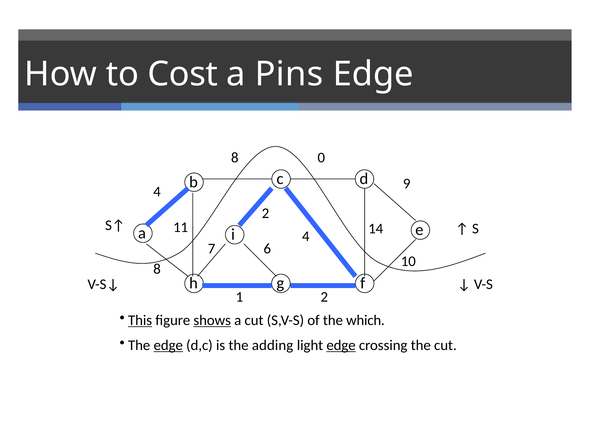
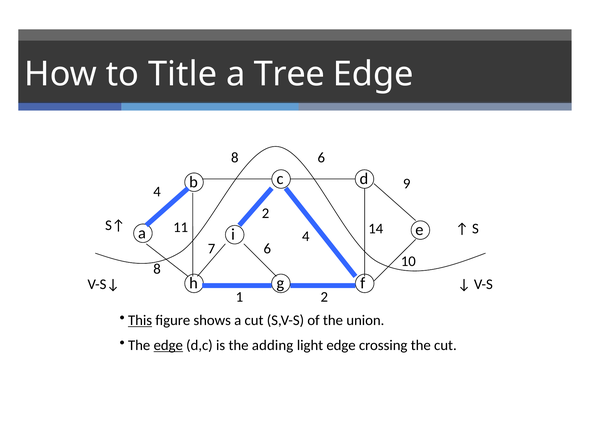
Cost: Cost -> Title
Pins: Pins -> Tree
8 0: 0 -> 6
shows underline: present -> none
which: which -> union
edge at (341, 346) underline: present -> none
